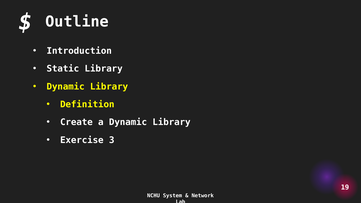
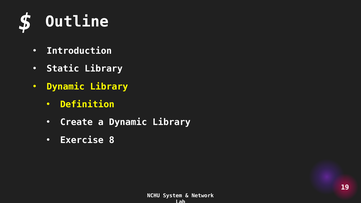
3: 3 -> 8
